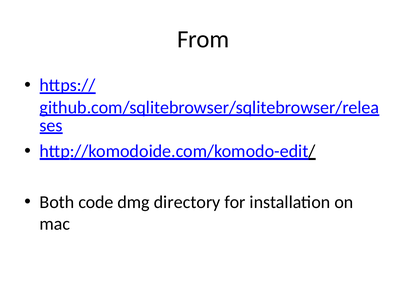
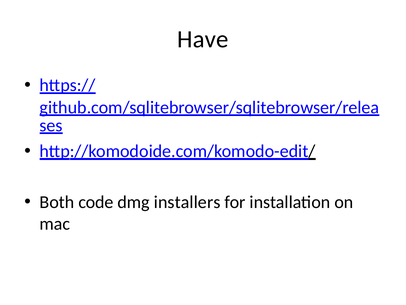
From: From -> Have
directory: directory -> installers
